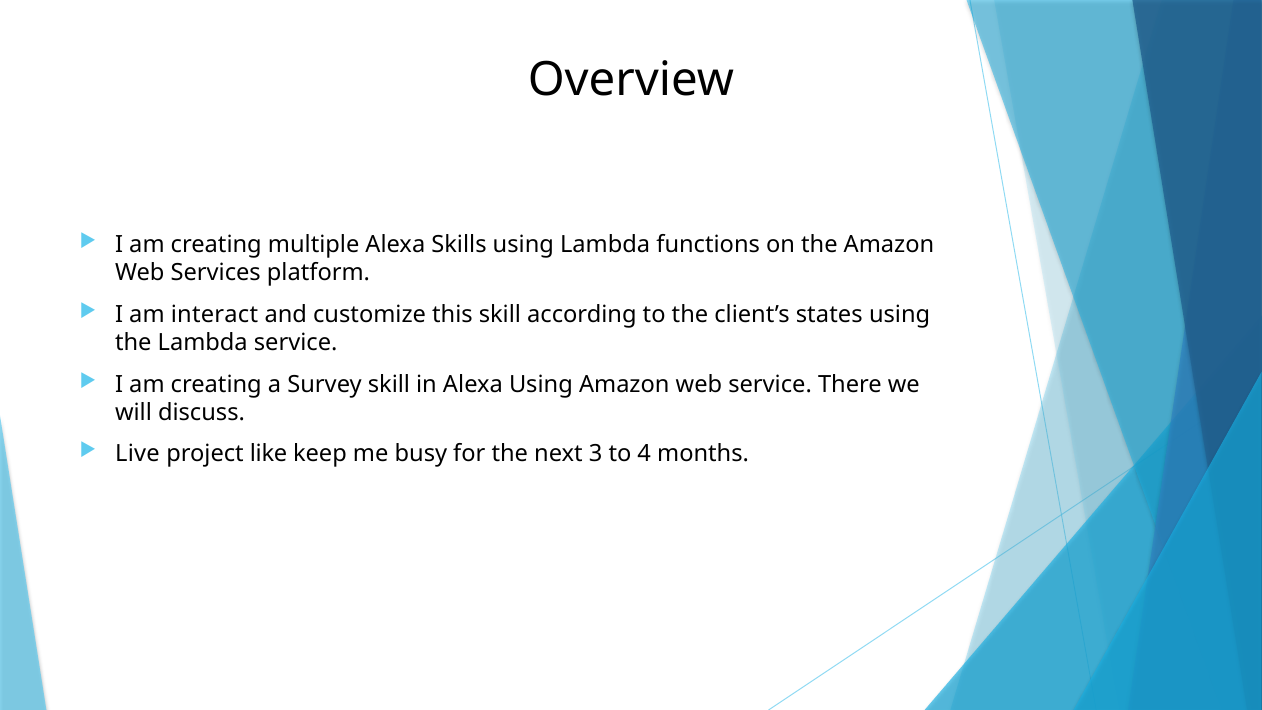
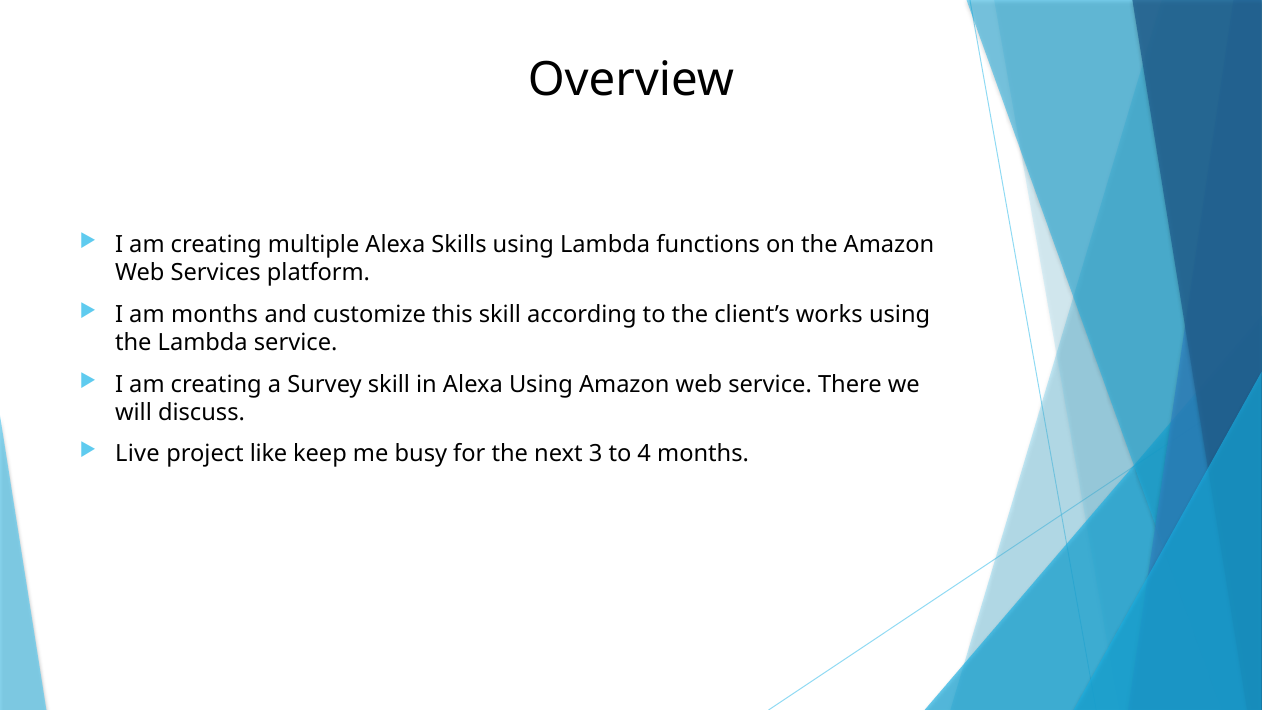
am interact: interact -> months
states: states -> works
